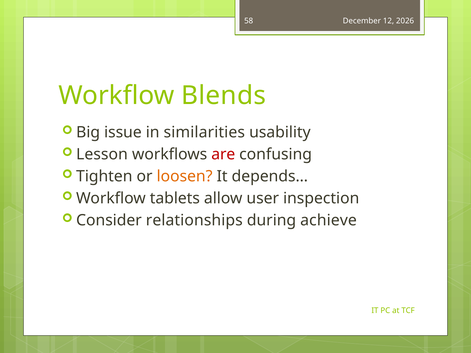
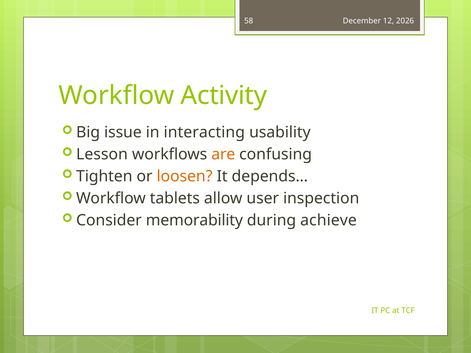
Blends: Blends -> Activity
similarities: similarities -> interacting
are colour: red -> orange
relationships: relationships -> memorability
